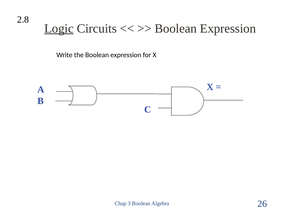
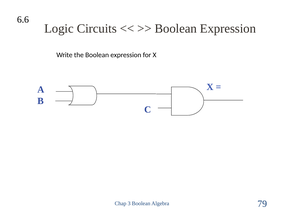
2.8: 2.8 -> 6.6
Logic underline: present -> none
26: 26 -> 79
